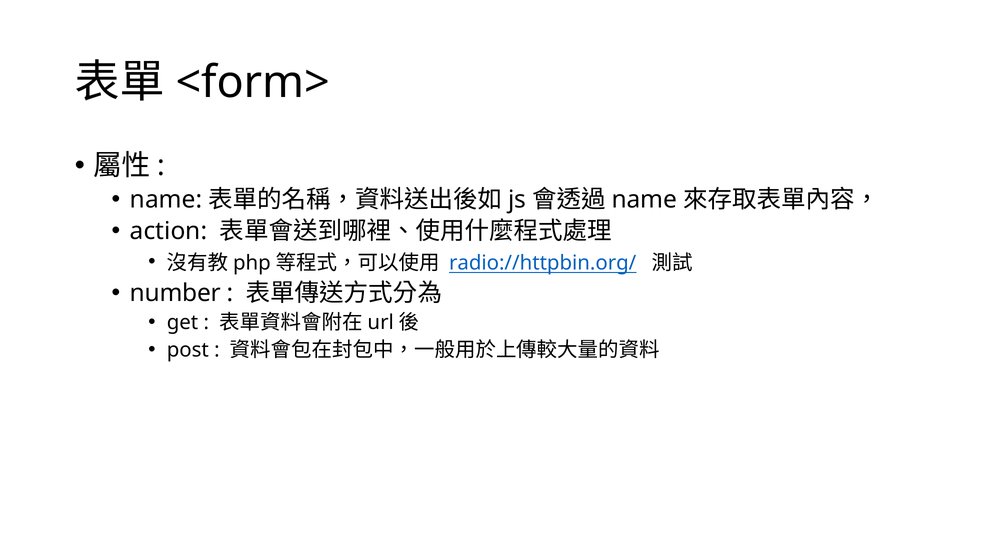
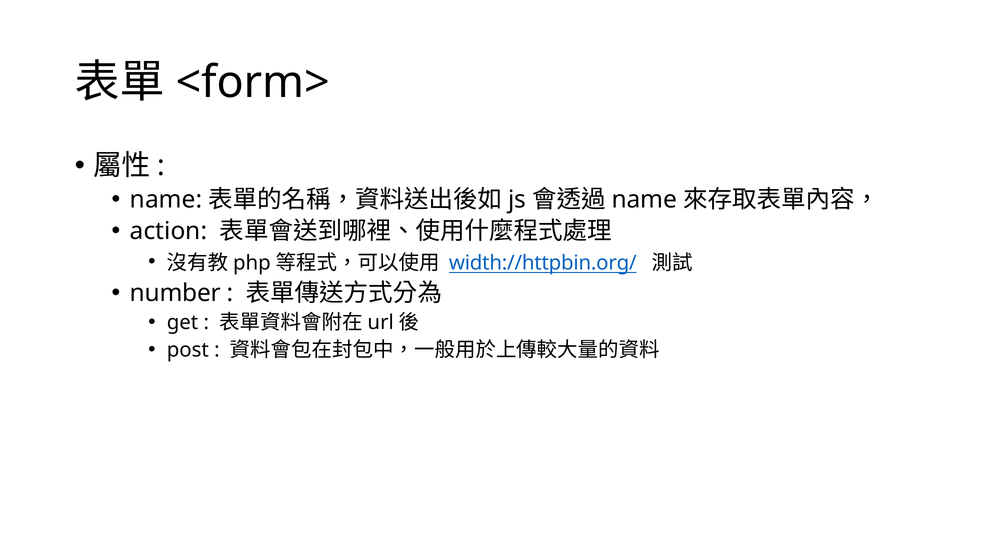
radio://httpbin.org/: radio://httpbin.org/ -> width://httpbin.org/
